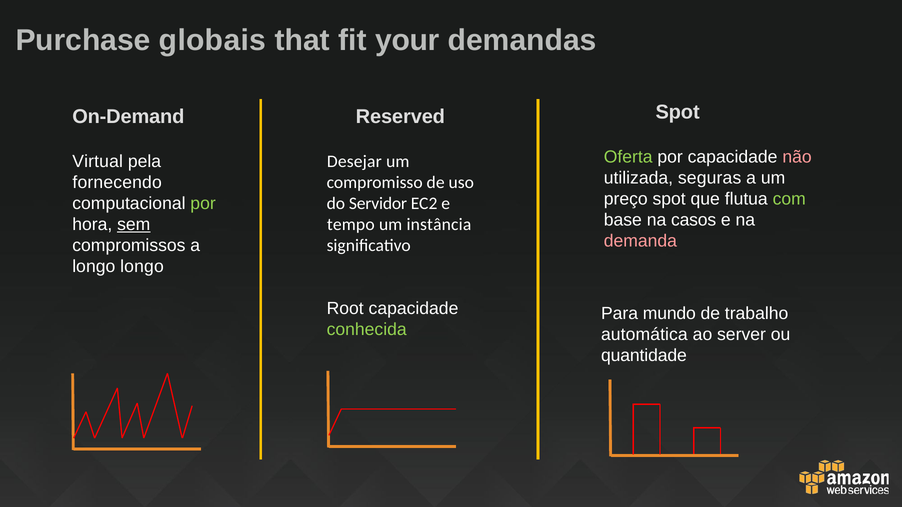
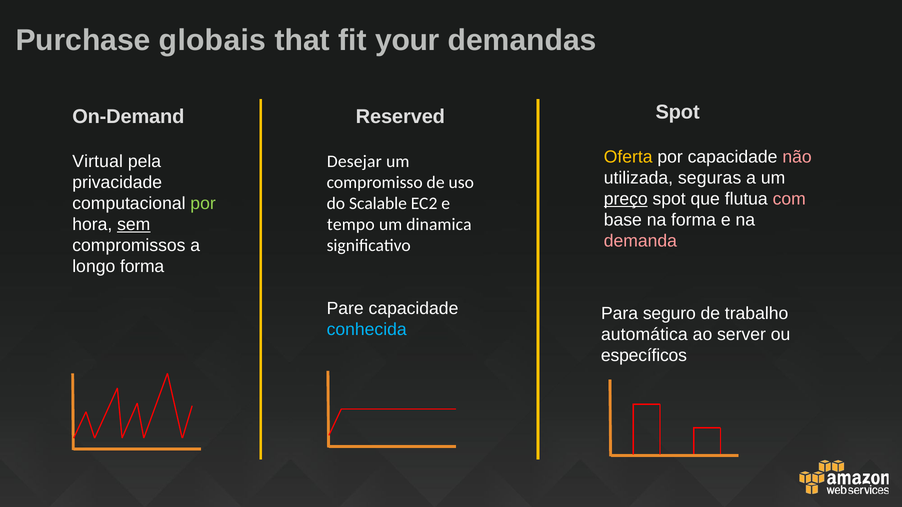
Oferta colour: light green -> yellow
fornecendo: fornecendo -> privacidade
preço underline: none -> present
com colour: light green -> pink
Servidor: Servidor -> Scalable
na casos: casos -> forma
instância: instância -> dinamica
longo longo: longo -> forma
Root: Root -> Pare
mundo: mundo -> seguro
conhecida colour: light green -> light blue
quantidade: quantidade -> específicos
